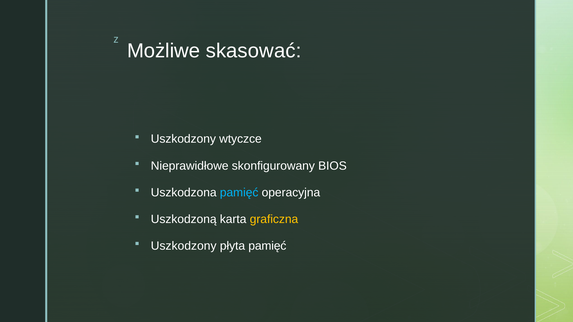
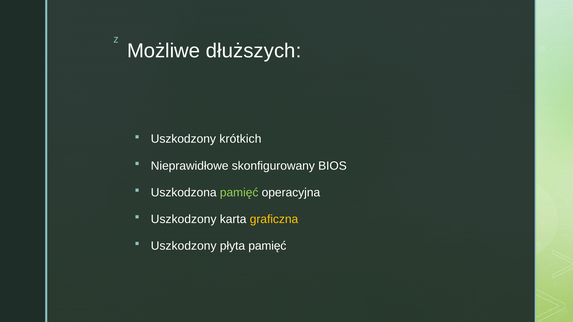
skasować: skasować -> dłuższych
wtyczce: wtyczce -> krótkich
pamięć at (239, 193) colour: light blue -> light green
Uszkodzoną at (184, 219): Uszkodzoną -> Uszkodzony
